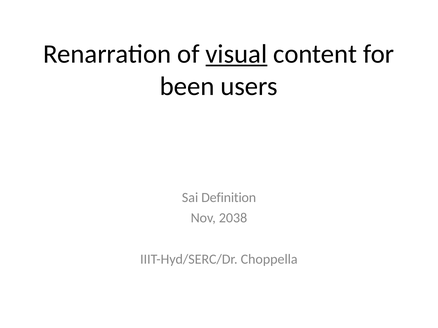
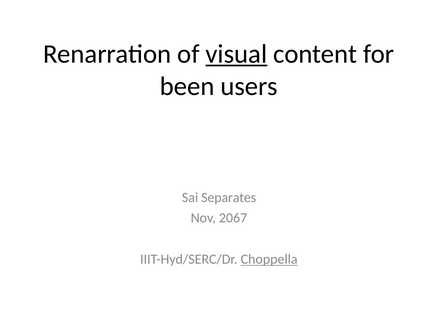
Definition: Definition -> Separates
2038: 2038 -> 2067
Choppella underline: none -> present
